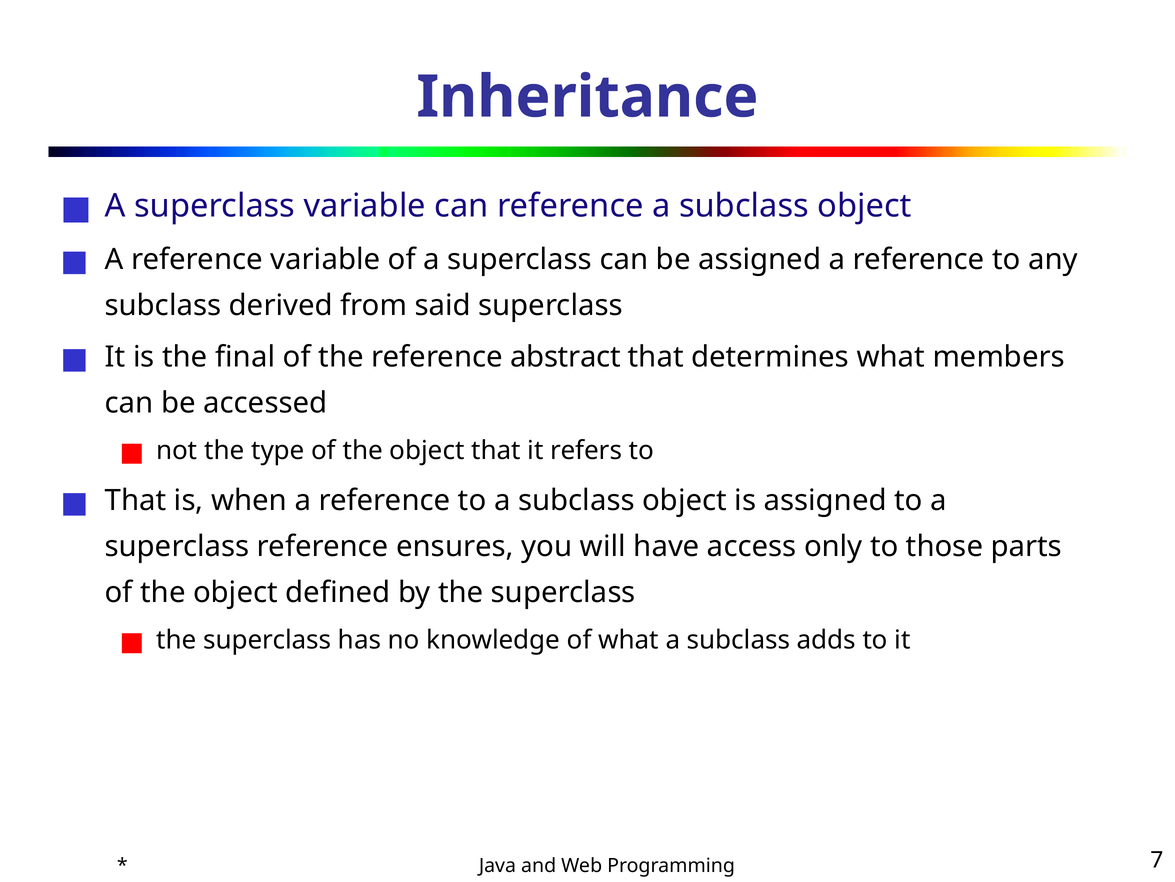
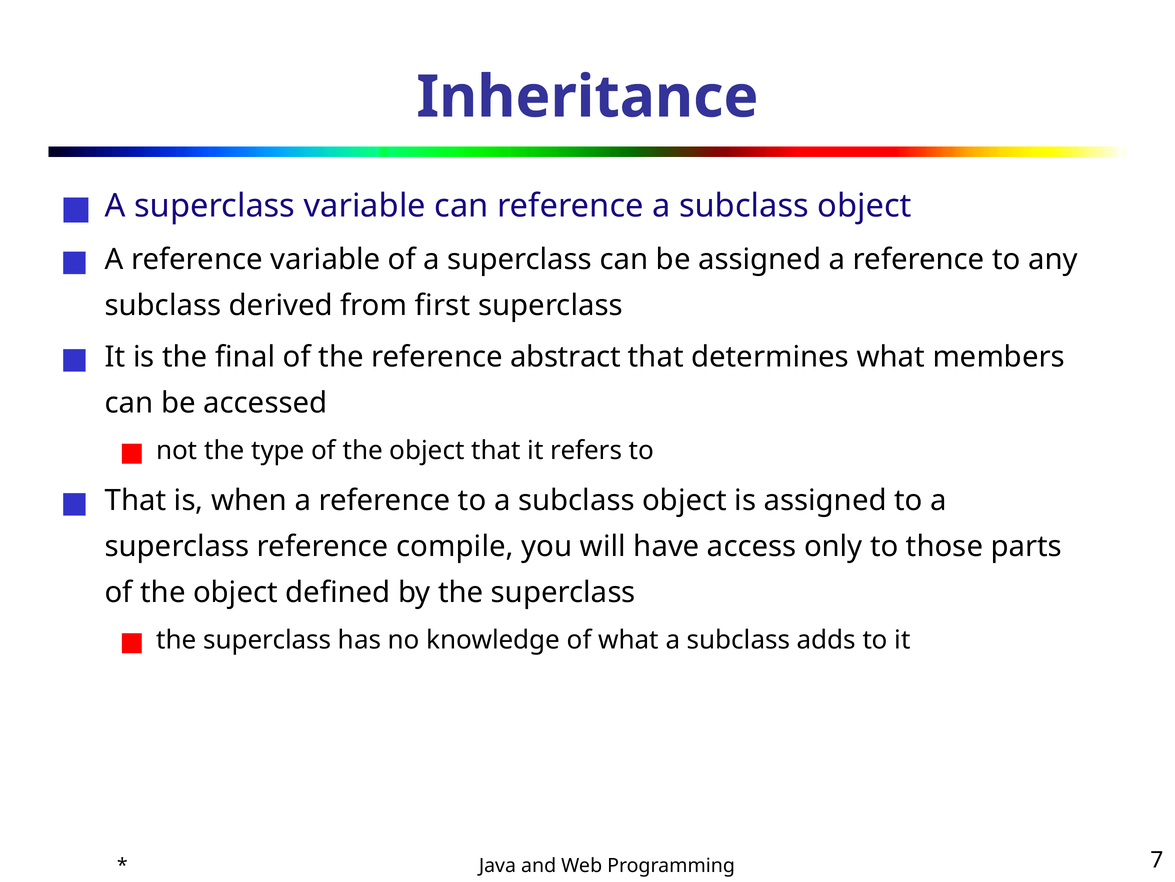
said: said -> first
ensures: ensures -> compile
